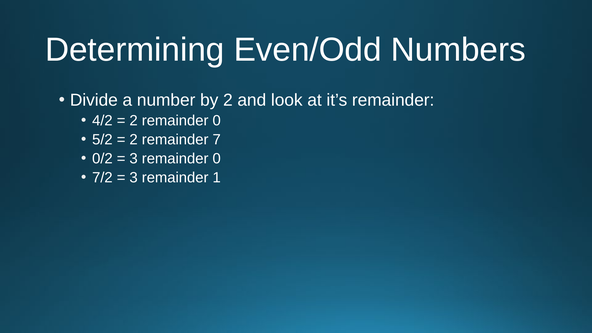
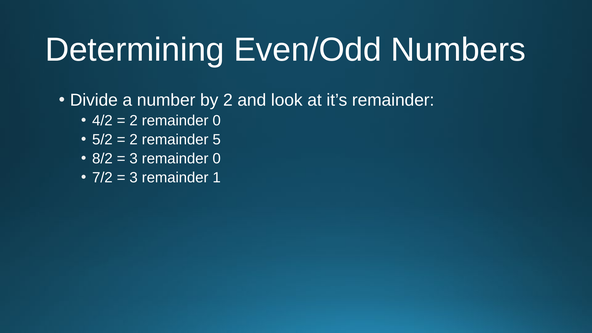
7: 7 -> 5
0/2: 0/2 -> 8/2
